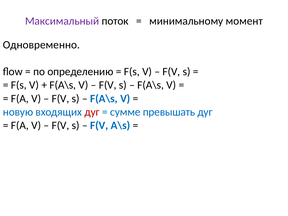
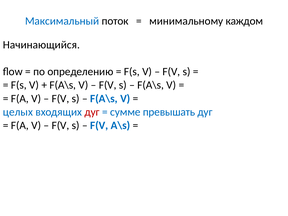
Максимальный colour: purple -> blue
момент: момент -> каждом
Одновременно: Одновременно -> Начинающийся
новую: новую -> целых
